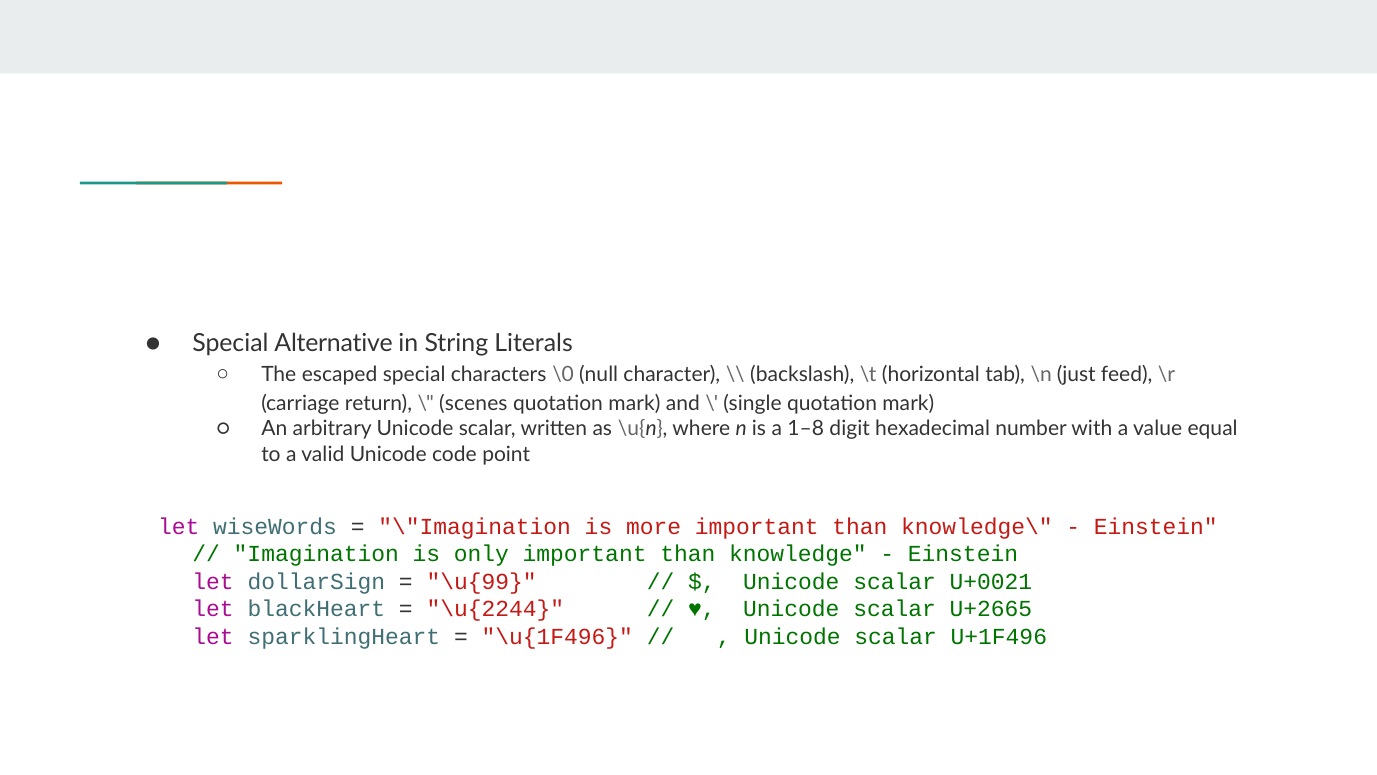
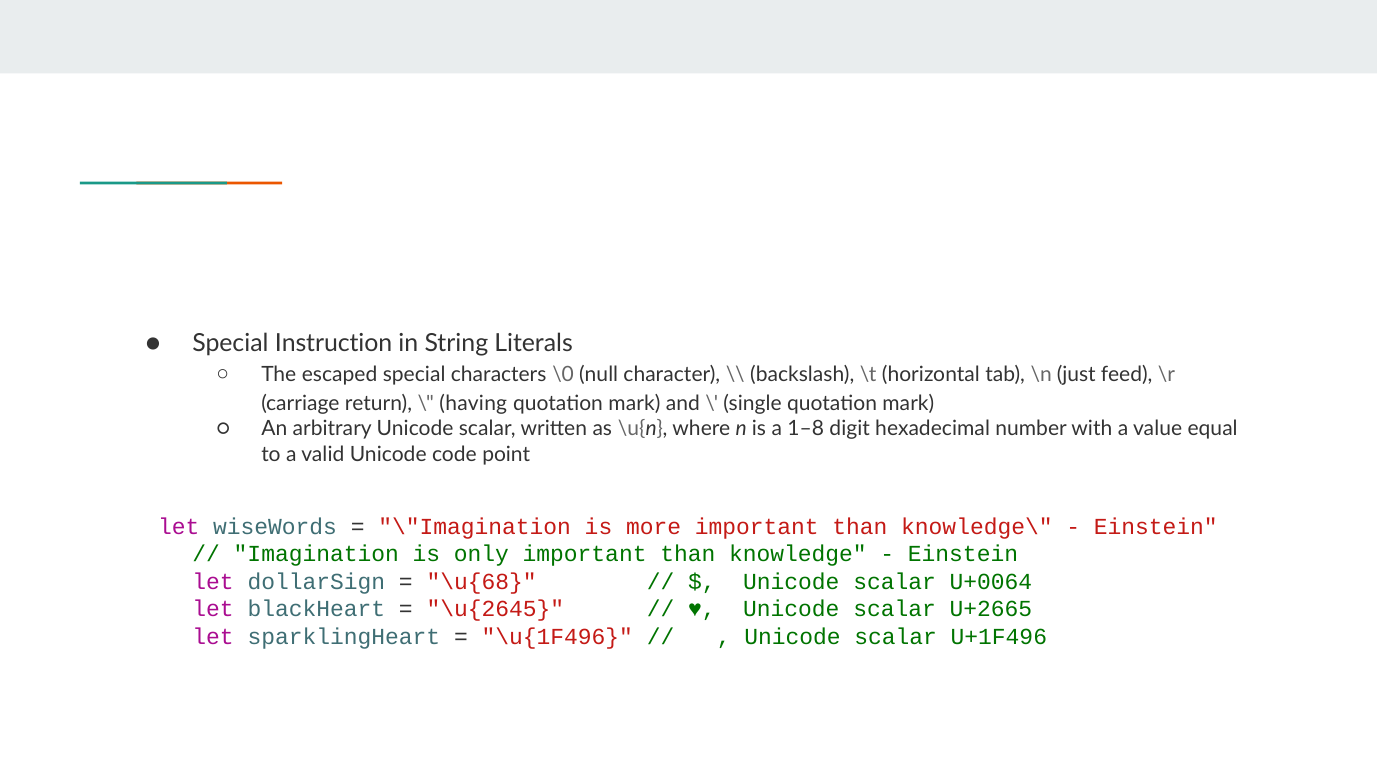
Alternative: Alternative -> Instruction
scenes: scenes -> having
\u{99: \u{99 -> \u{68
U+0021: U+0021 -> U+0064
\u{2244: \u{2244 -> \u{2645
